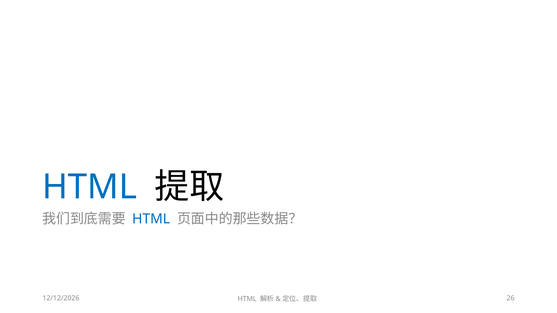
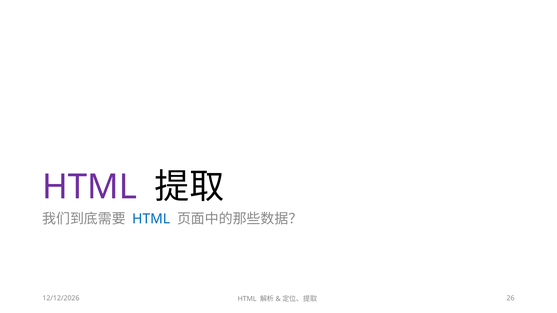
HTML at (90, 187) colour: blue -> purple
